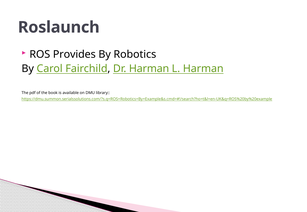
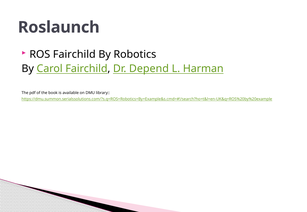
ROS Provides: Provides -> Fairchild
Dr Harman: Harman -> Depend
